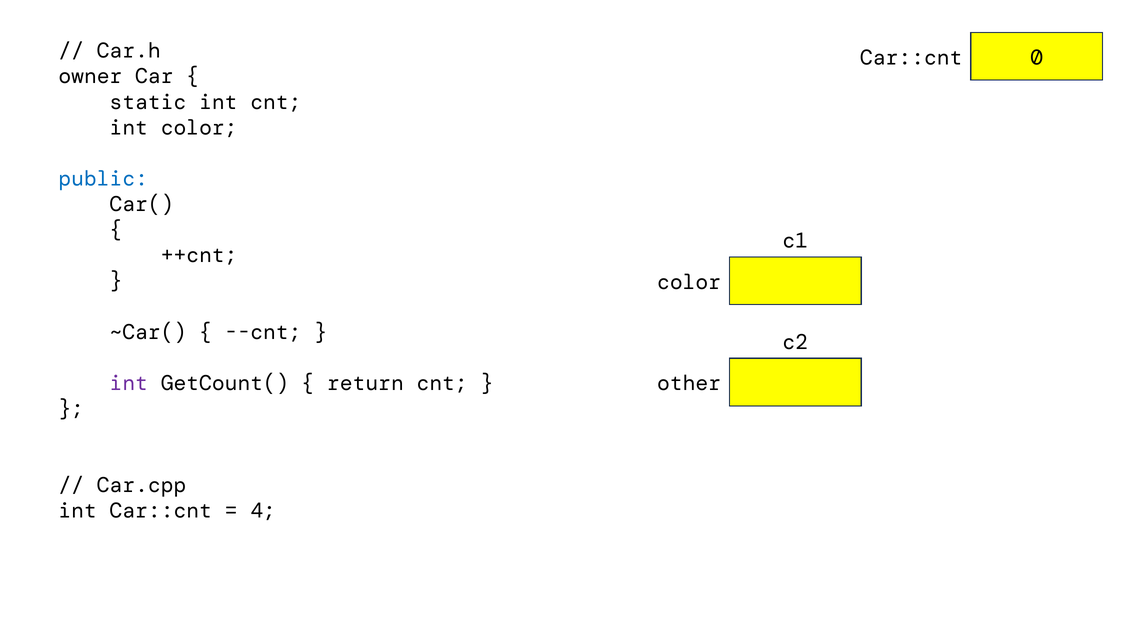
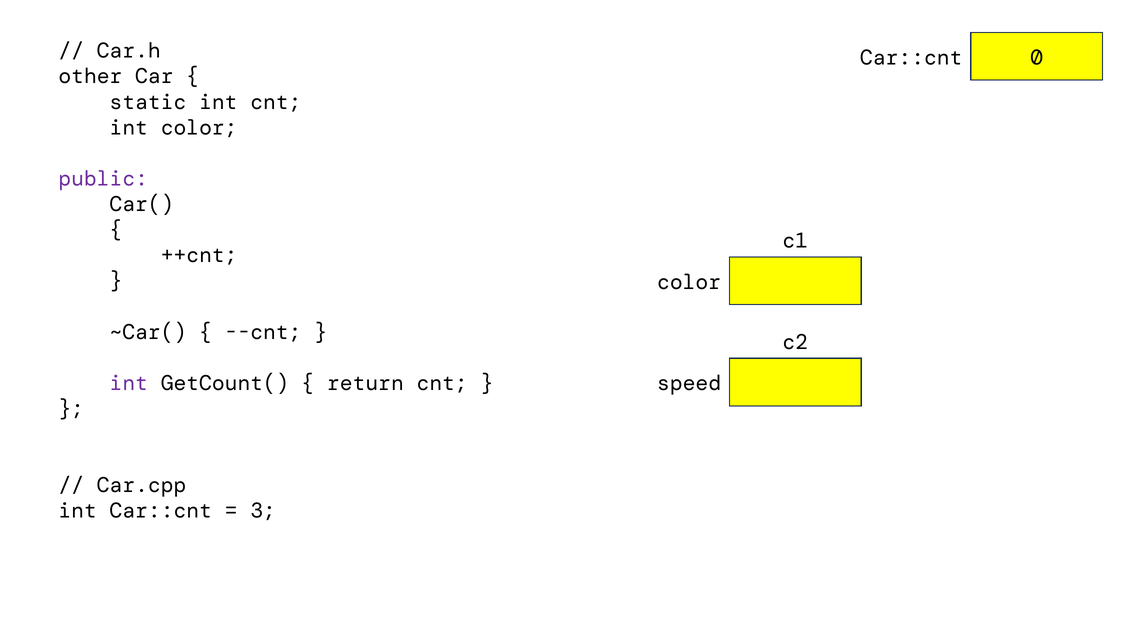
owner: owner -> other
public colour: blue -> purple
other: other -> speed
4: 4 -> 3
